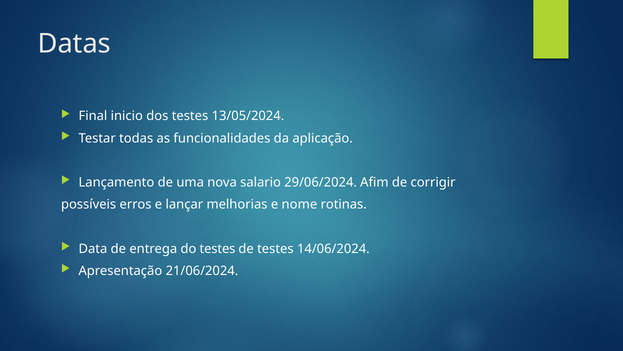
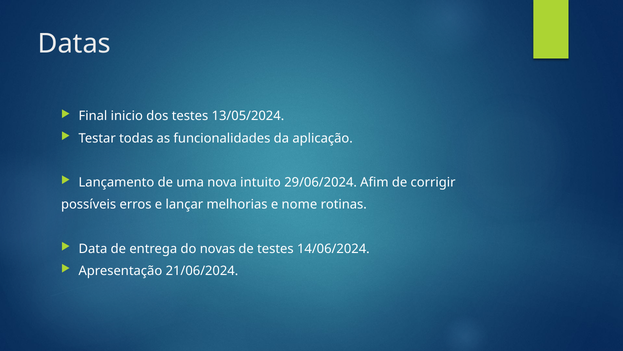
salario: salario -> intuito
do testes: testes -> novas
